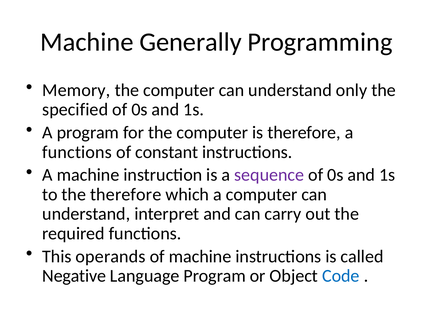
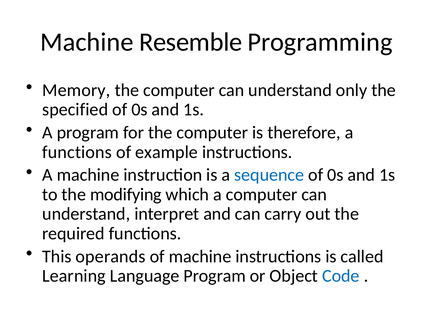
Generally: Generally -> Resemble
constant: constant -> example
sequence colour: purple -> blue
the therefore: therefore -> modifying
Negative: Negative -> Learning
